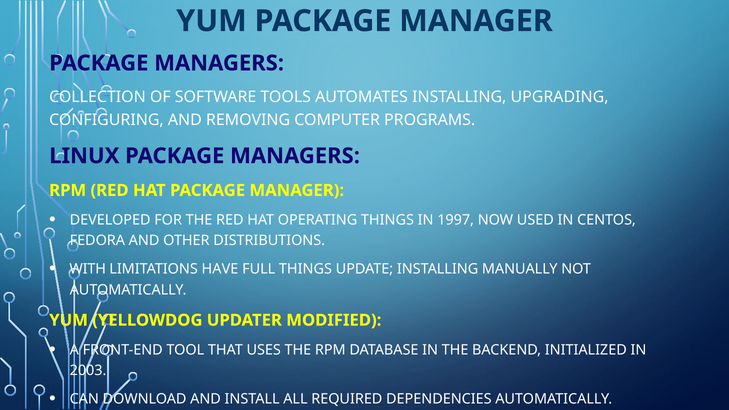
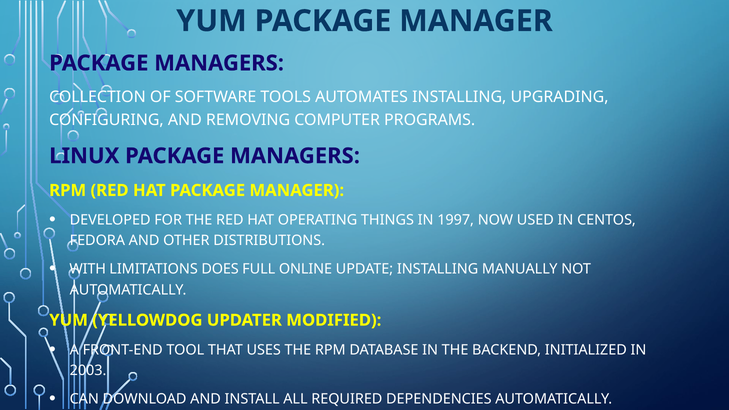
HAVE: HAVE -> DOES
FULL THINGS: THINGS -> ONLINE
